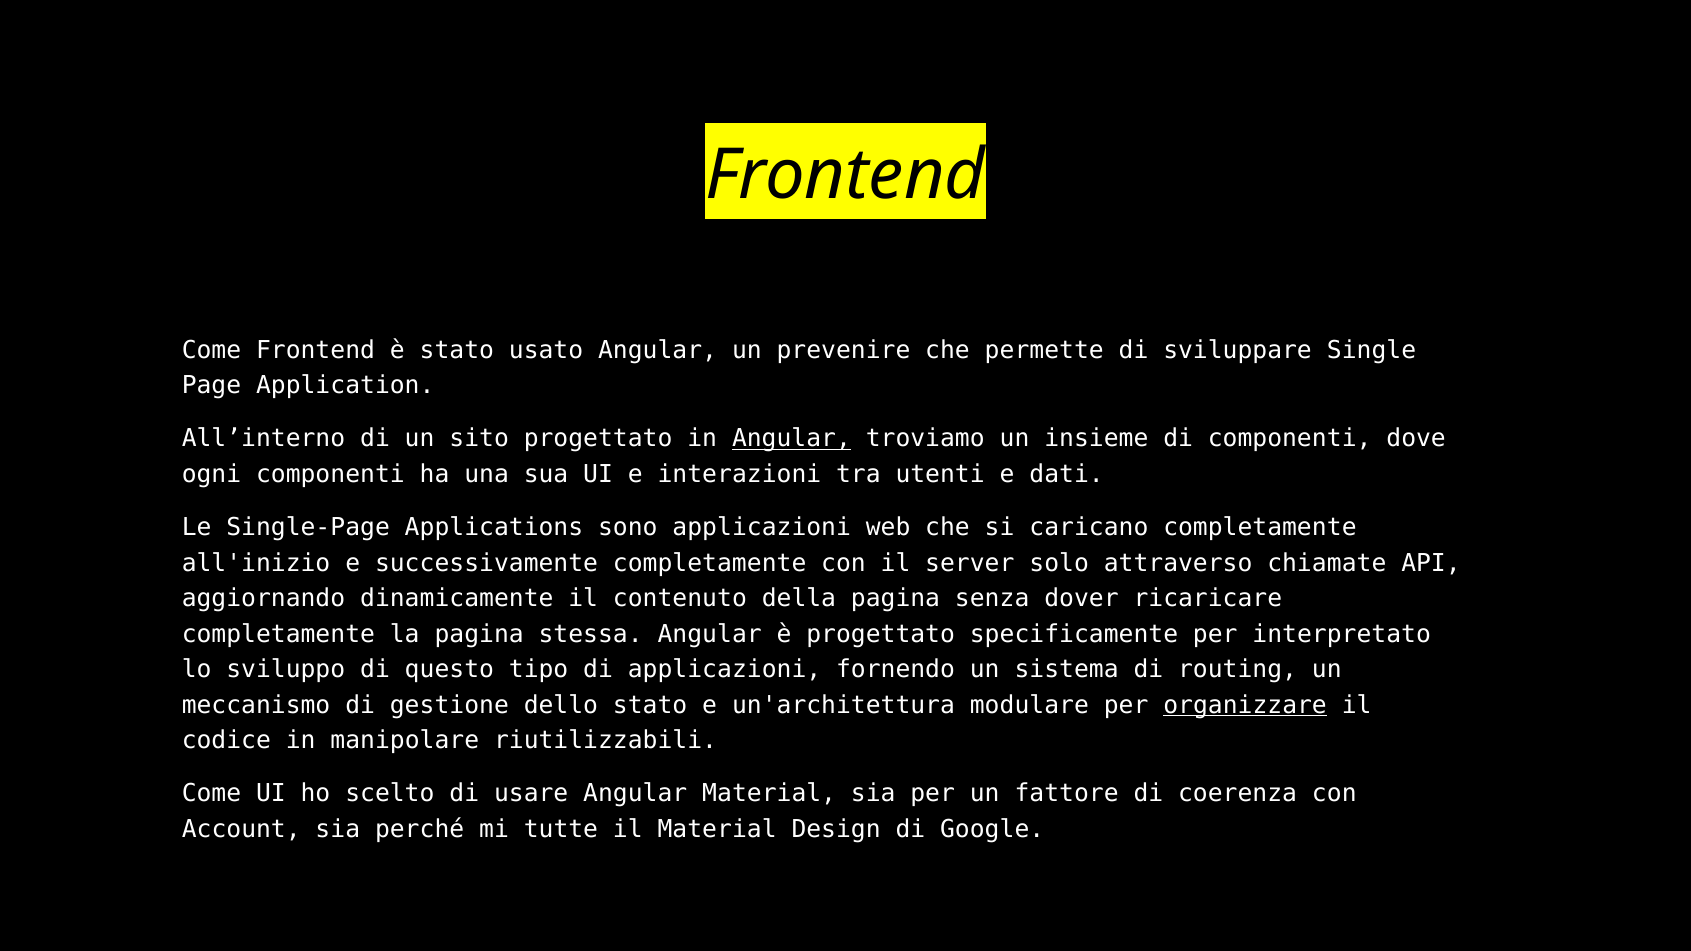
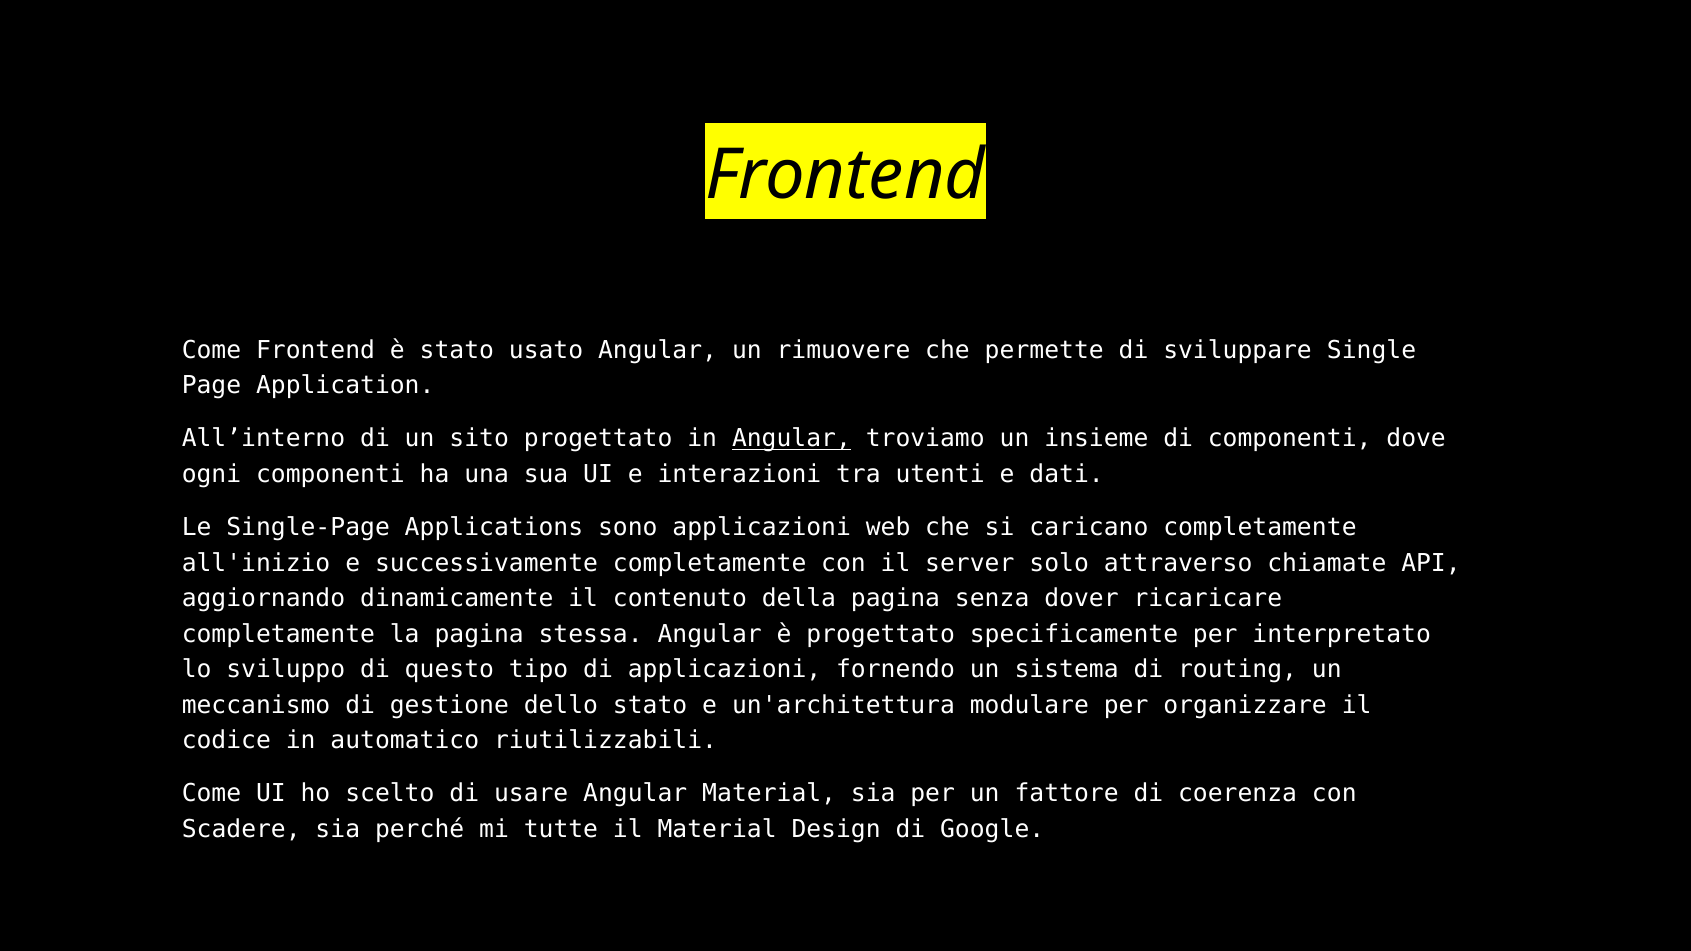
prevenire: prevenire -> rimuovere
organizzare underline: present -> none
manipolare: manipolare -> automatico
Account: Account -> Scadere
